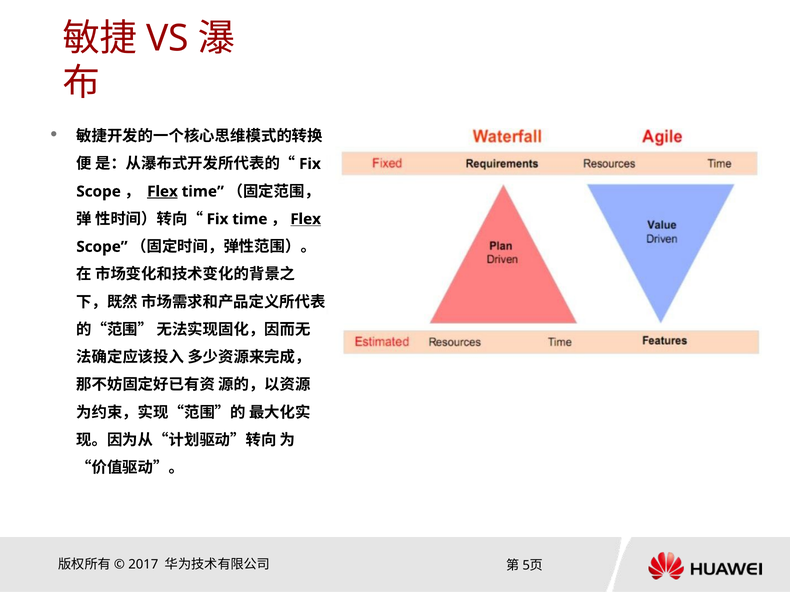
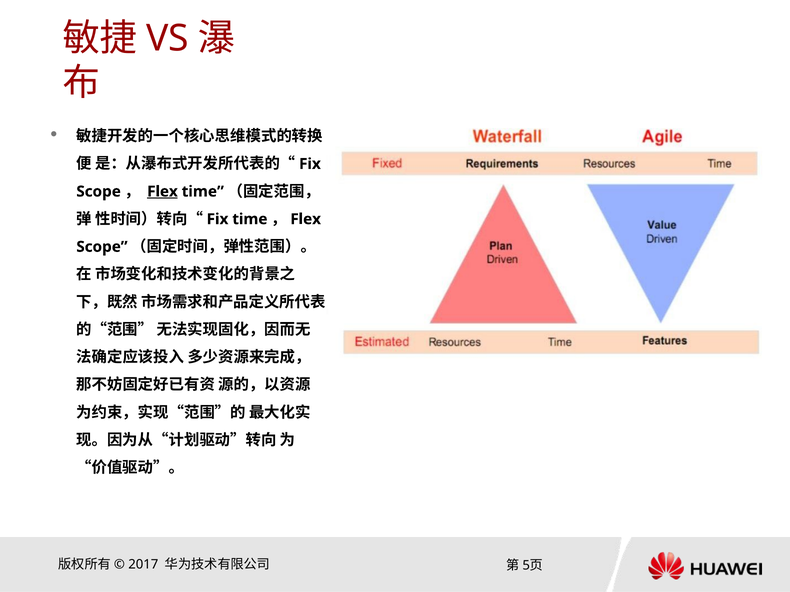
Flex at (306, 219) underline: present -> none
